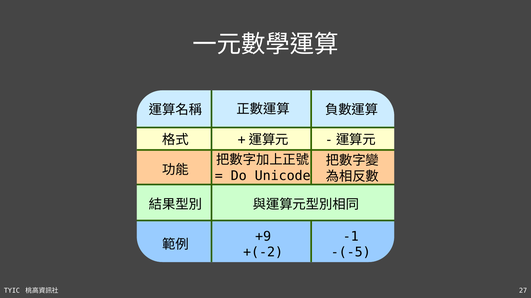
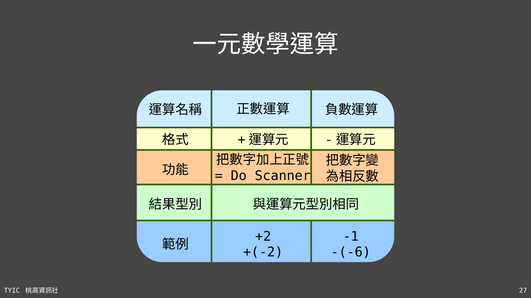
Unicode: Unicode -> Scanner
+9: +9 -> +2
-(-5: -(-5 -> -(-6
